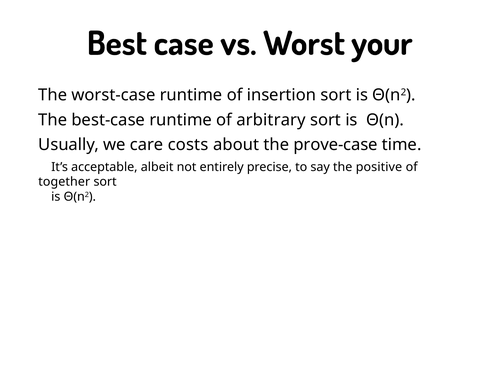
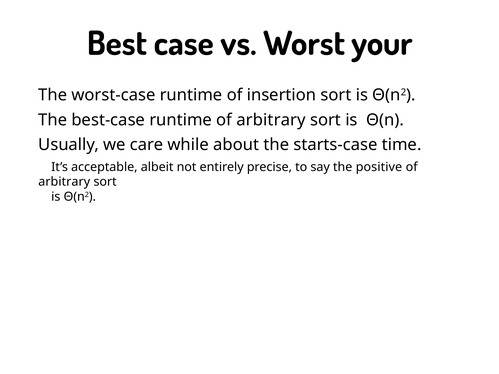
costs: costs -> while
prove-case: prove-case -> starts-case
together at (64, 182): together -> arbitrary
